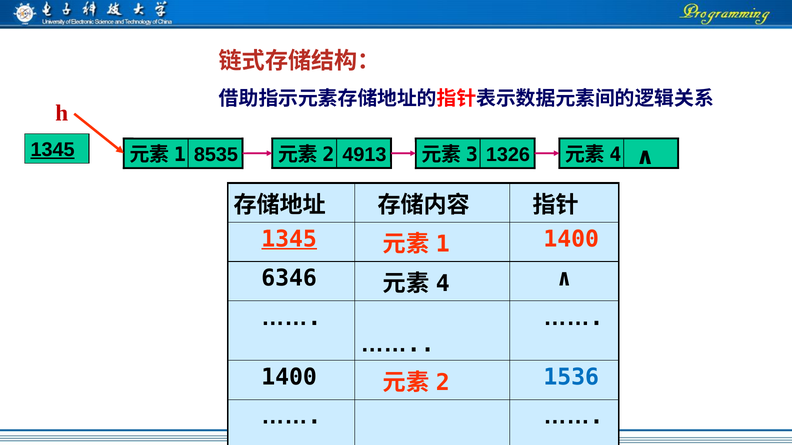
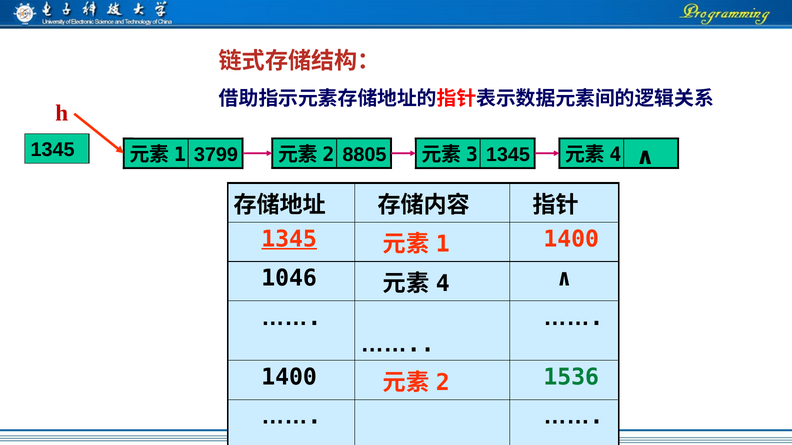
1345 at (53, 150) underline: present -> none
4913: 4913 -> 8805
8535: 8535 -> 3799
1326 at (508, 155): 1326 -> 1345
6346: 6346 -> 1046
1536 at (571, 377) colour: blue -> green
